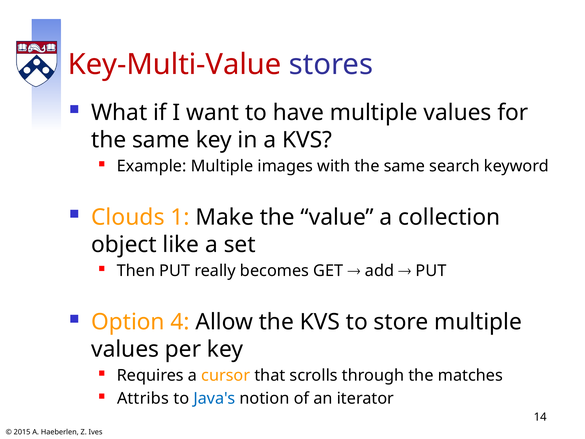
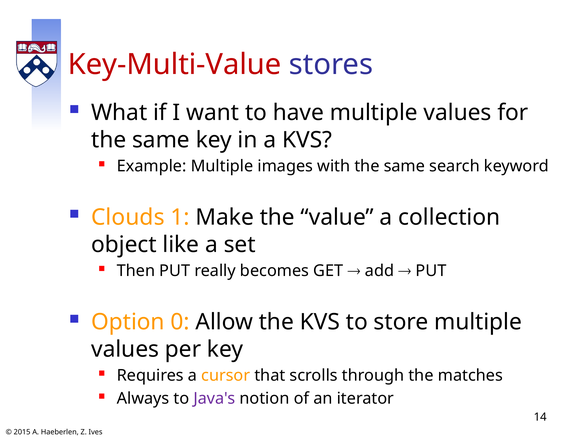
4: 4 -> 0
Attribs: Attribs -> Always
Java's colour: blue -> purple
